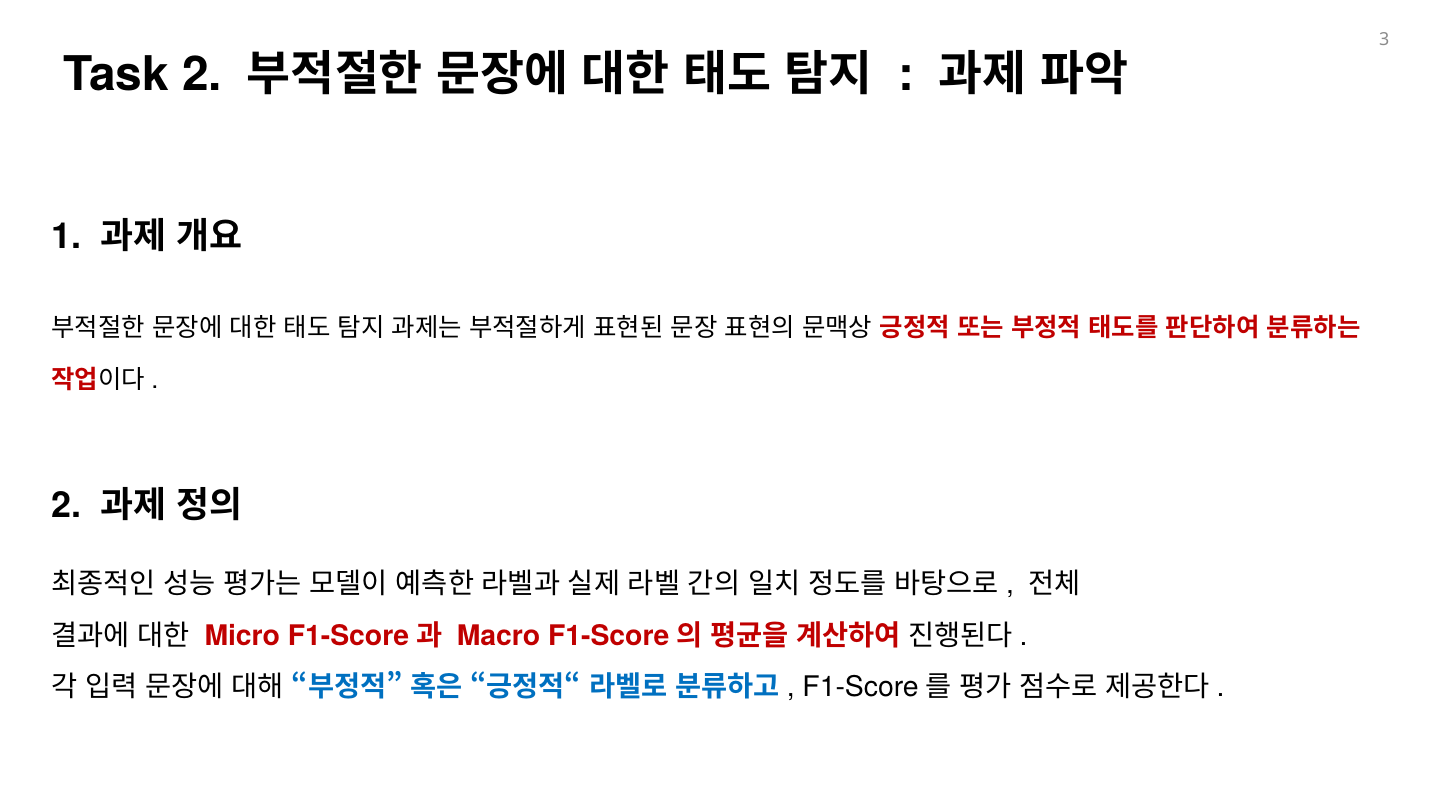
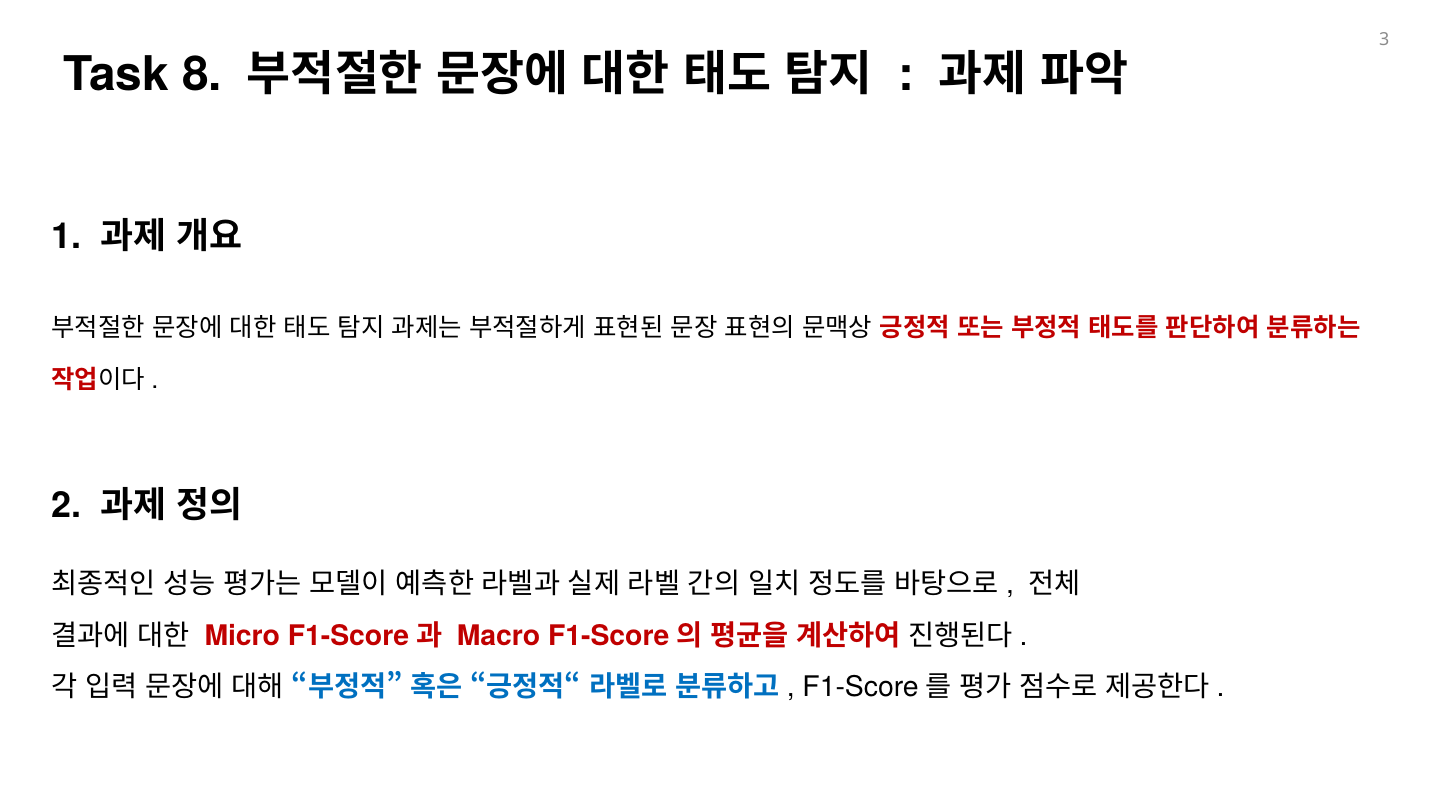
Task 2: 2 -> 8
